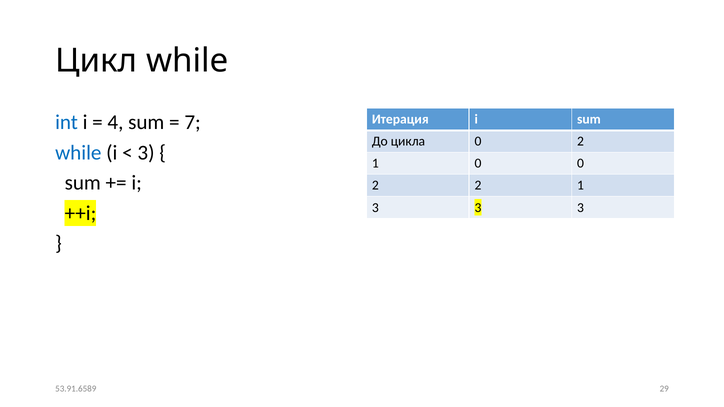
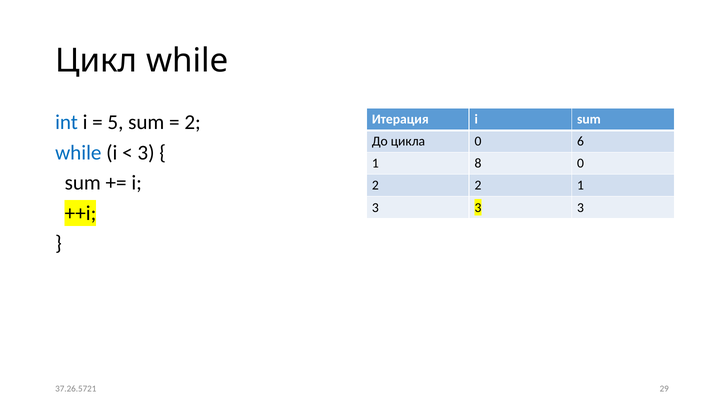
4: 4 -> 5
7 at (193, 122): 7 -> 2
цикла 0 2: 2 -> 6
1 0: 0 -> 8
53.91.6589: 53.91.6589 -> 37.26.5721
